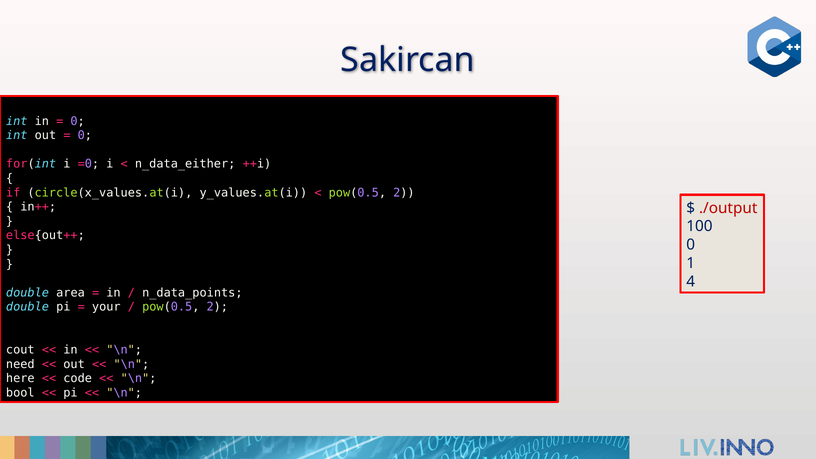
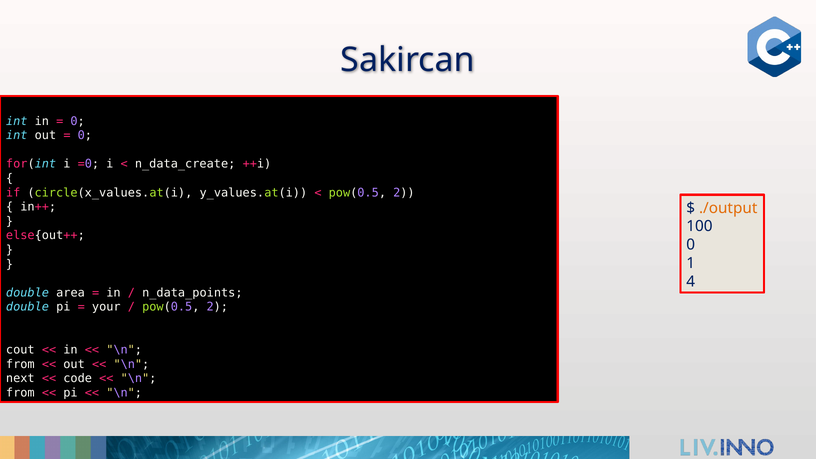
n_data_either: n_data_either -> n_data_create
./output colour: red -> orange
need at (20, 364): need -> from
here: here -> next
bool at (20, 393): bool -> from
